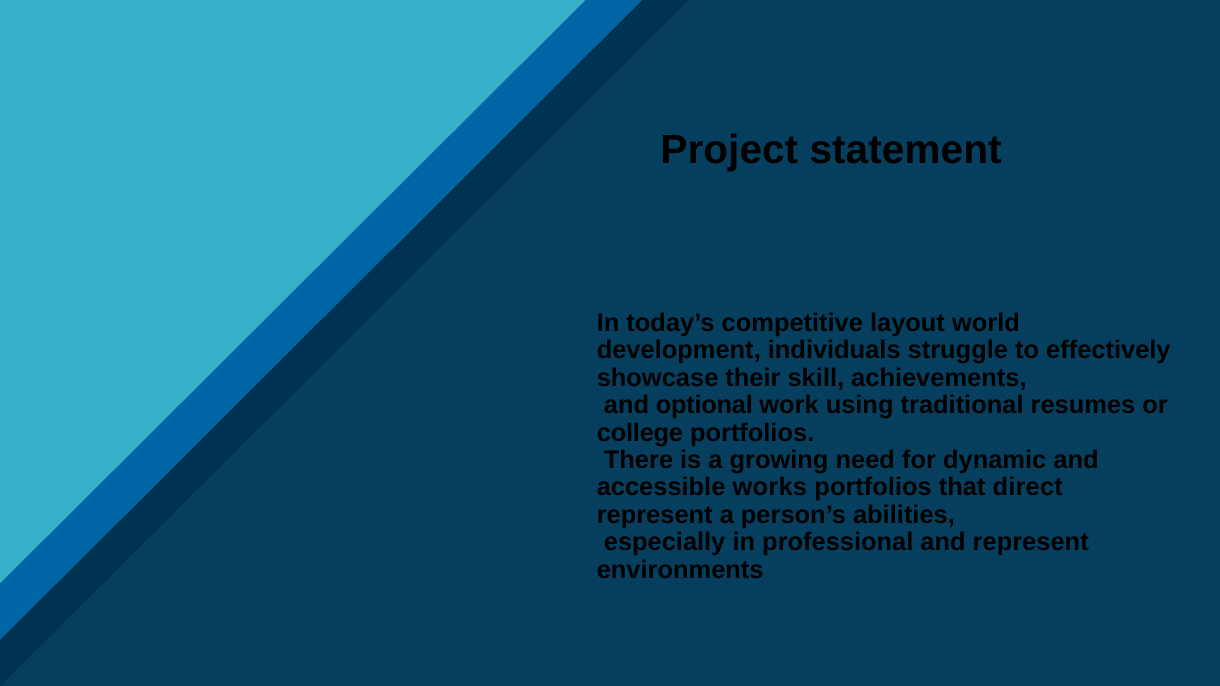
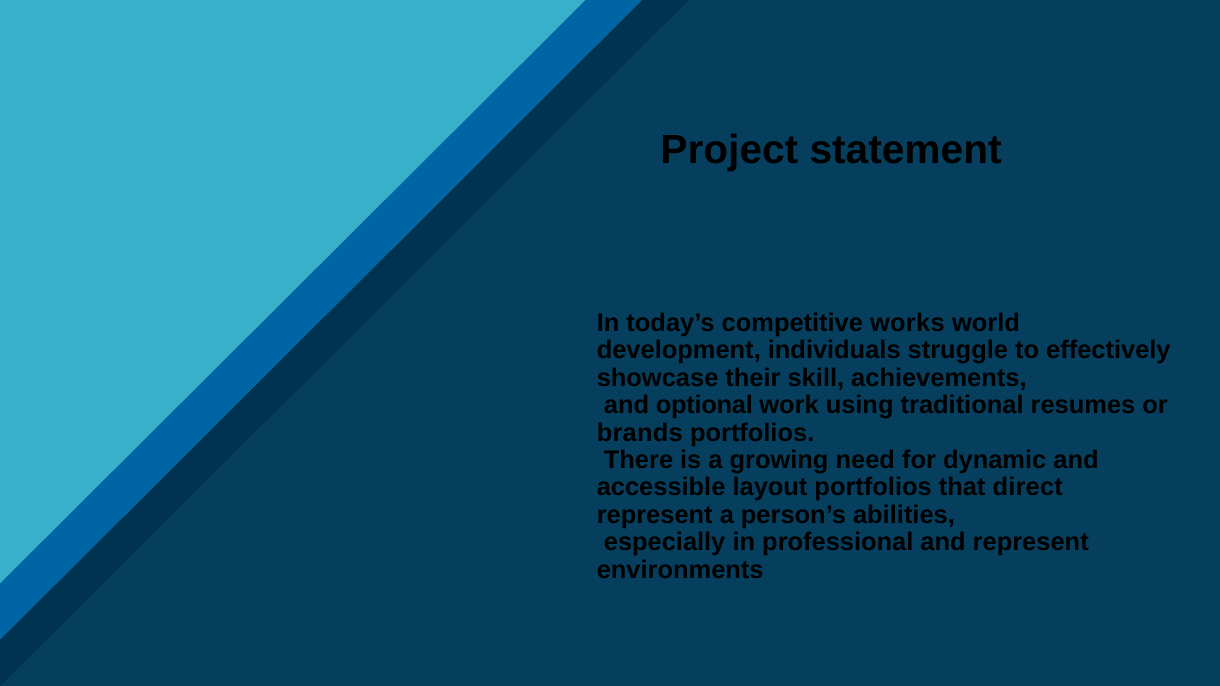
layout: layout -> works
college: college -> brands
works: works -> layout
